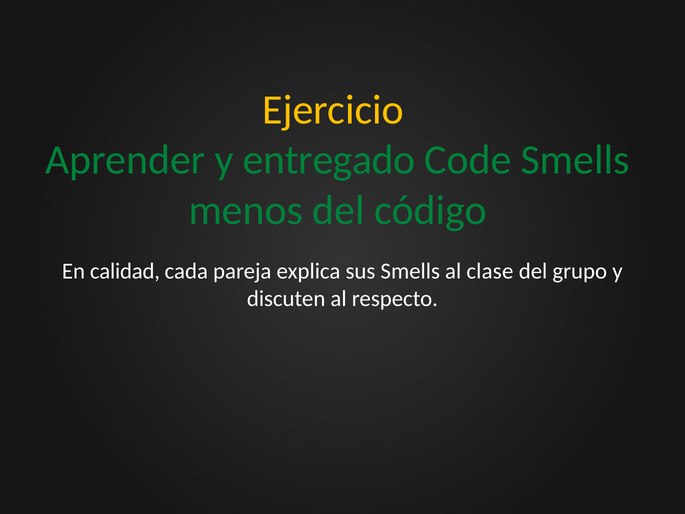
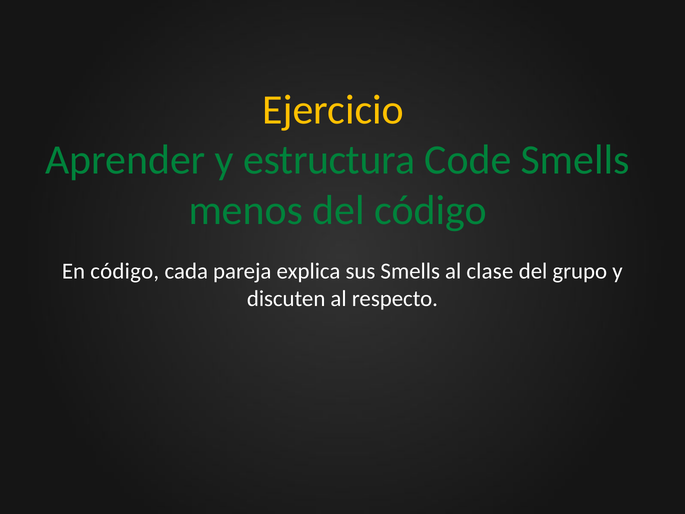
entregado: entregado -> estructura
En calidad: calidad -> código
